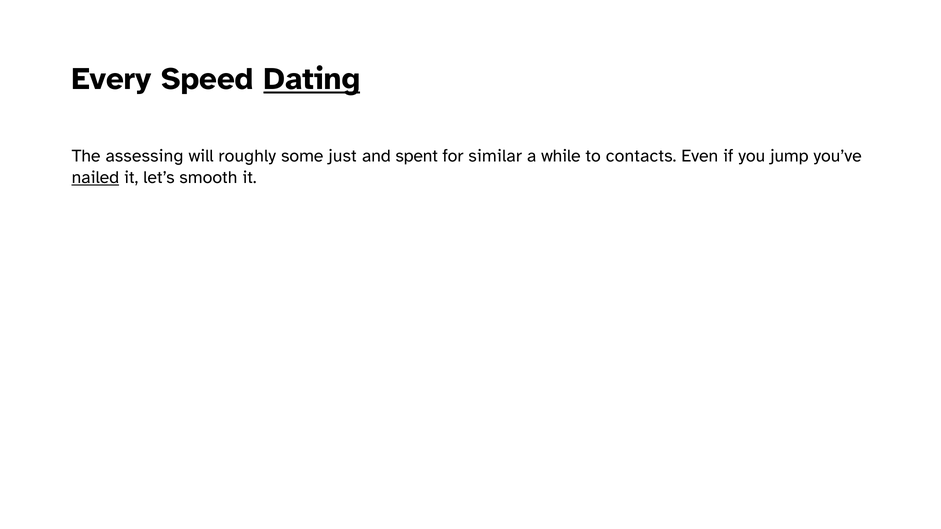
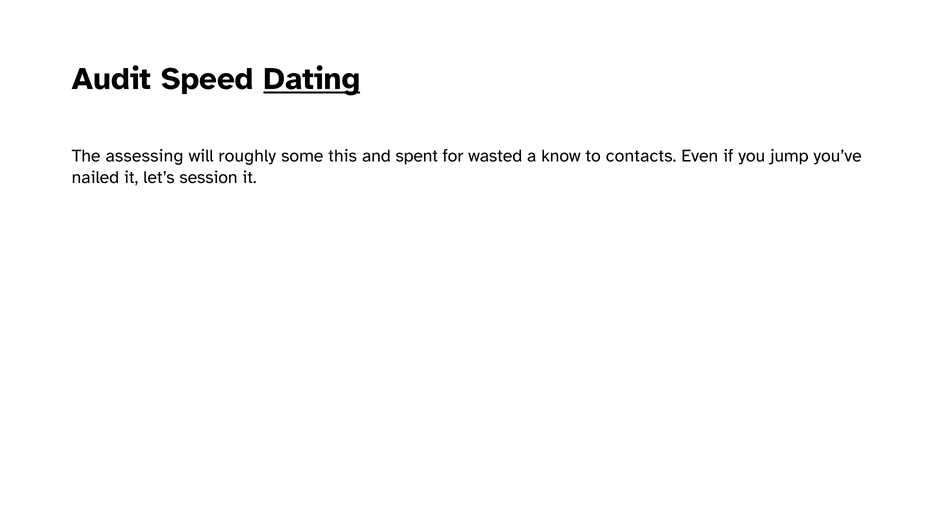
Every: Every -> Audit
just: just -> this
similar: similar -> wasted
while: while -> know
nailed underline: present -> none
smooth: smooth -> session
